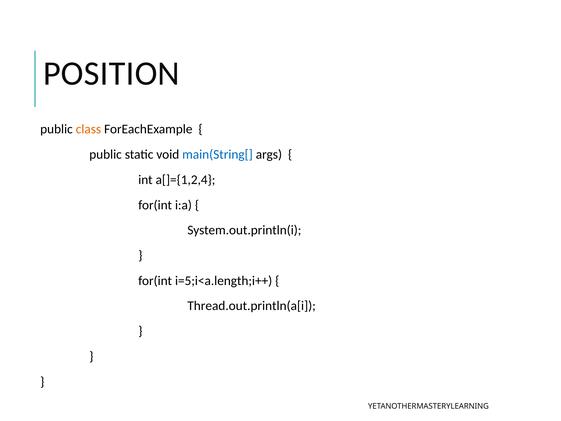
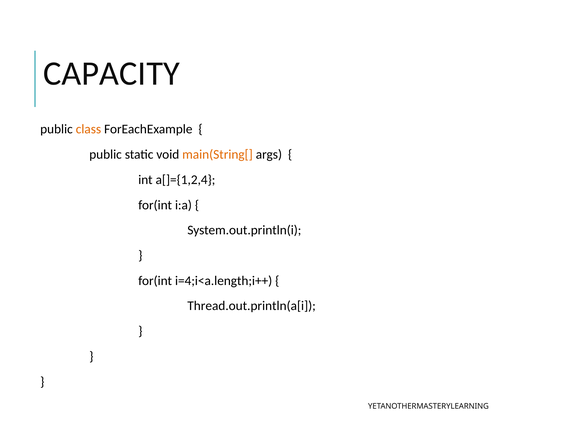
POSITION: POSITION -> CAPACITY
main(String[ colour: blue -> orange
i=5;i<a.length;i++: i=5;i<a.length;i++ -> i=4;i<a.length;i++
